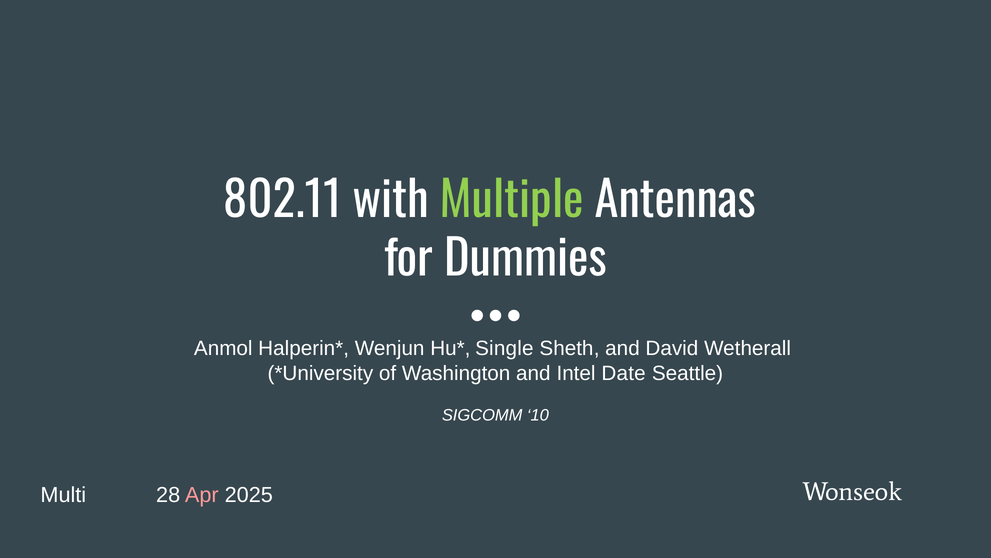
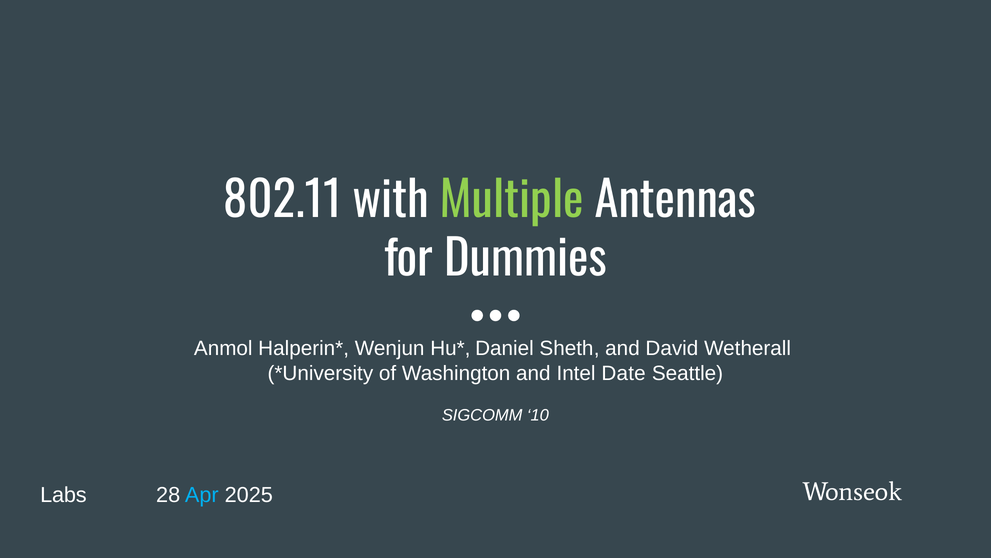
Single: Single -> Daniel
Multi: Multi -> Labs
Apr colour: pink -> light blue
